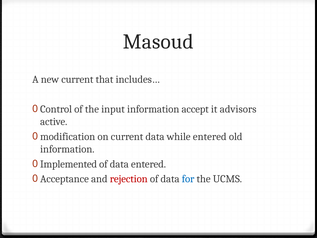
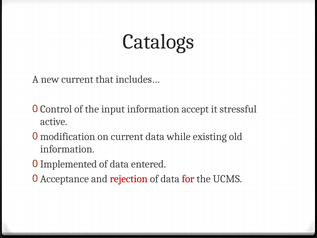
Masoud: Masoud -> Catalogs
advisors: advisors -> stressful
while entered: entered -> existing
for colour: blue -> red
